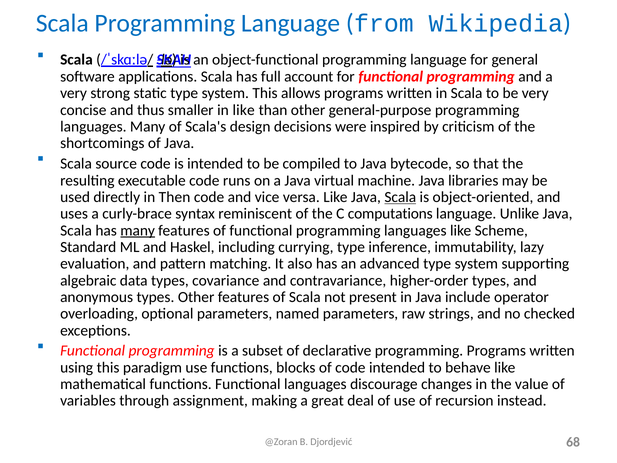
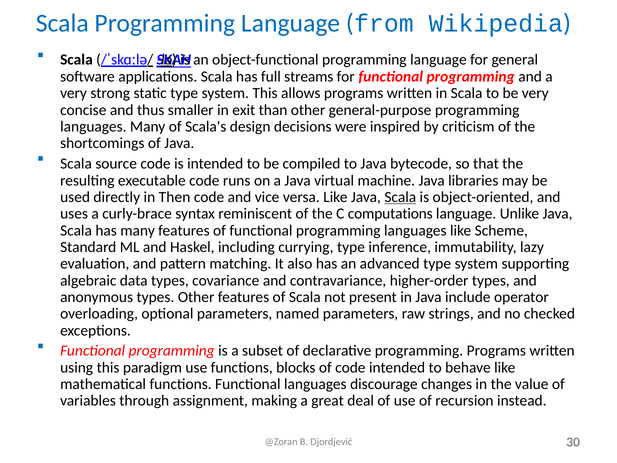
account: account -> streams
in like: like -> exit
many at (138, 230) underline: present -> none
68: 68 -> 30
